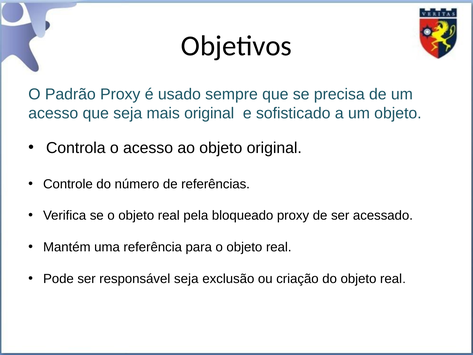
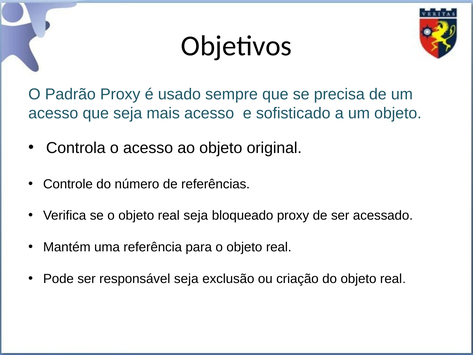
mais original: original -> acesso
real pela: pela -> seja
